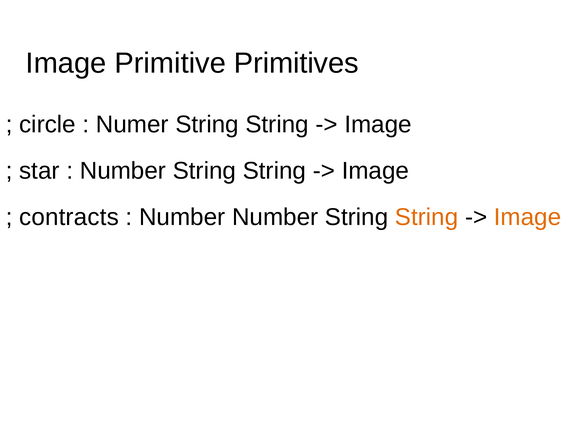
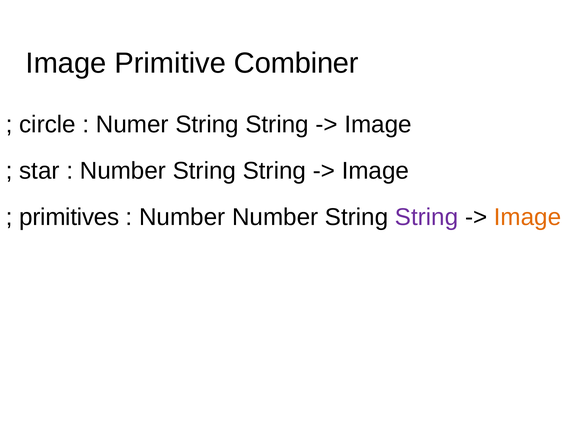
Primitives: Primitives -> Combiner
contracts: contracts -> primitives
String at (427, 217) colour: orange -> purple
